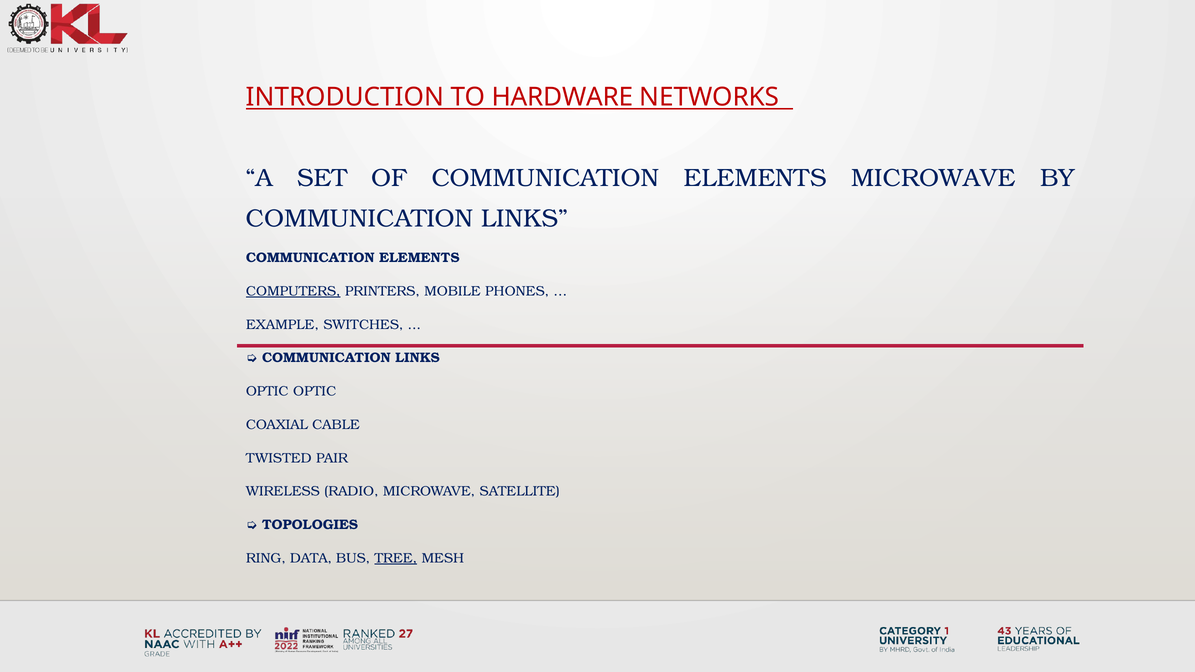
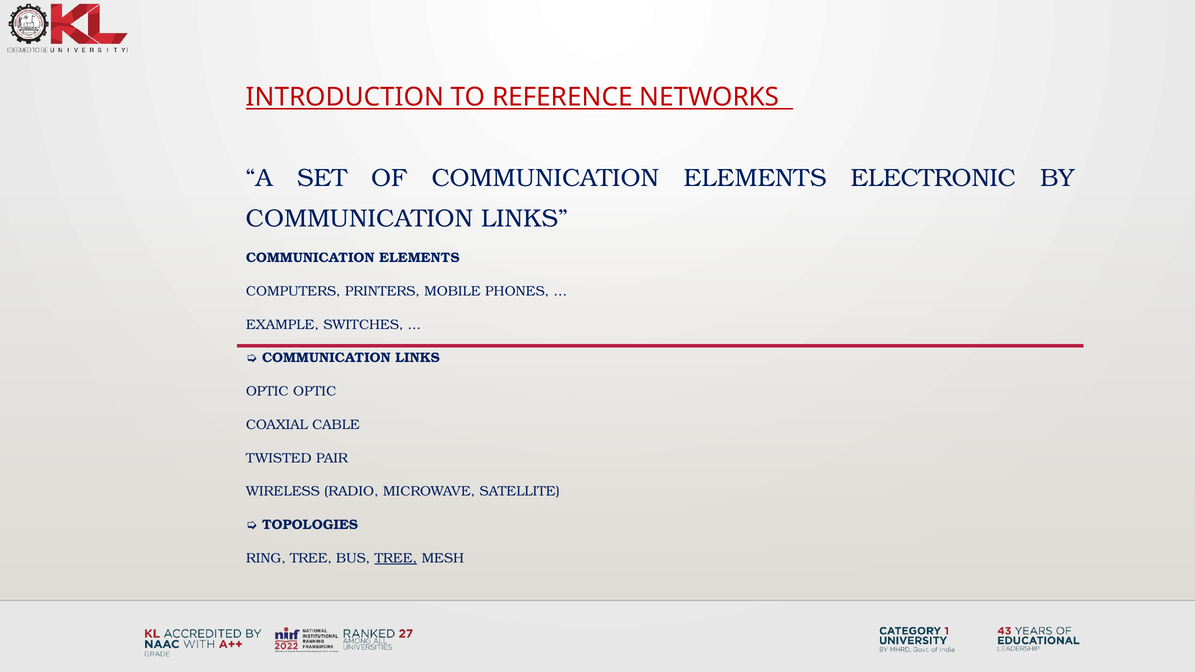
HARDWARE: HARDWARE -> REFERENCE
ELEMENTS MICROWAVE: MICROWAVE -> ELECTRONIC
COMPUTERS underline: present -> none
RING DATA: DATA -> TREE
